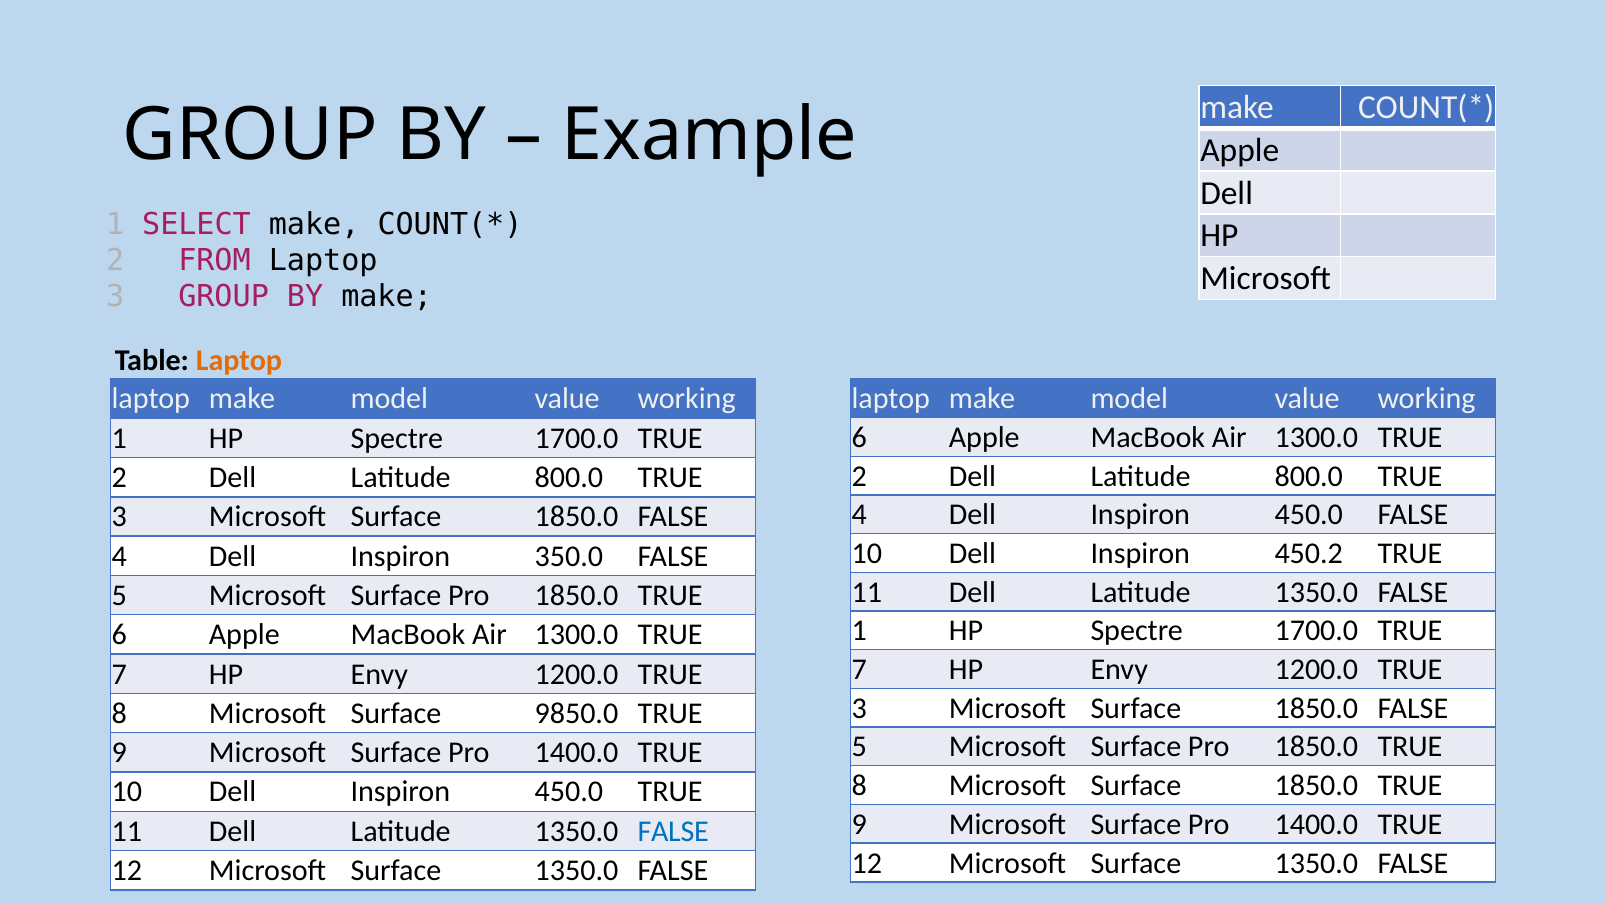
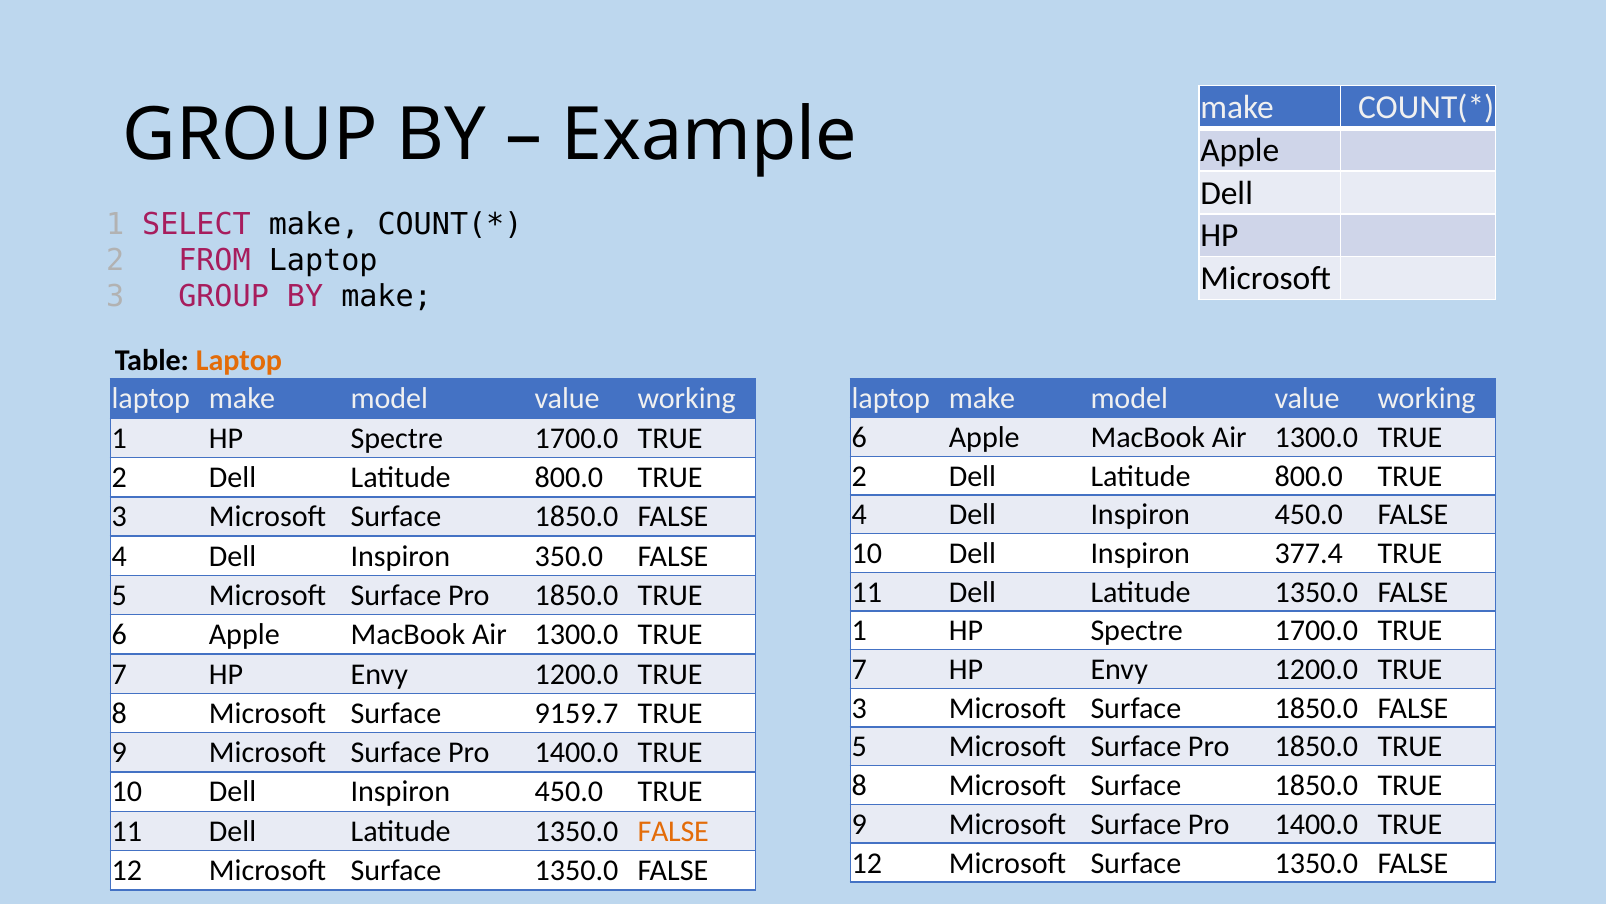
450.2: 450.2 -> 377.4
9850.0: 9850.0 -> 9159.7
FALSE at (673, 831) colour: blue -> orange
